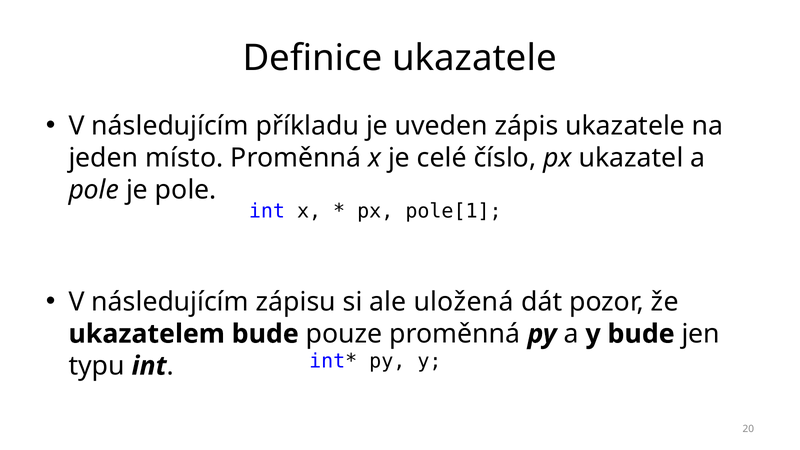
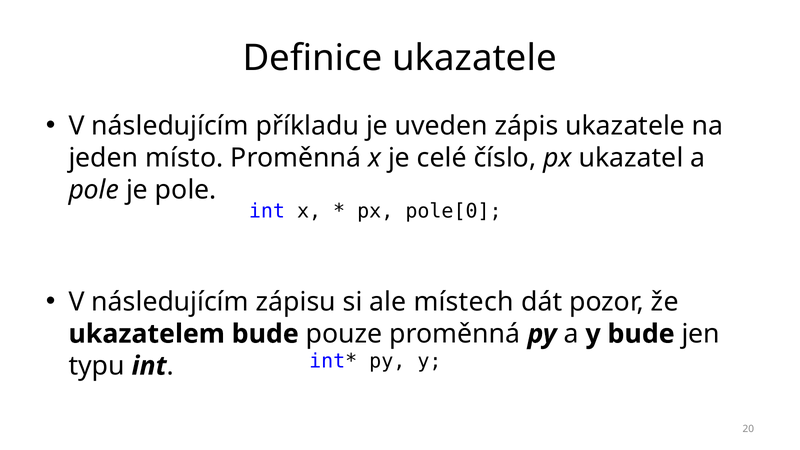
pole[1: pole[1 -> pole[0
uložená: uložená -> místech
